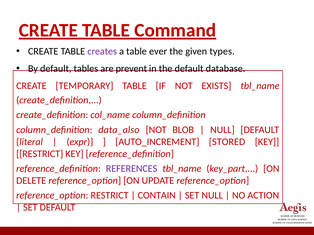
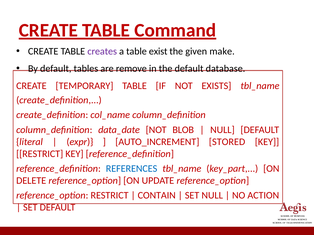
ever: ever -> exist
types: types -> make
prevent: prevent -> remove
data_also: data_also -> data_date
REFERENCES colour: purple -> blue
